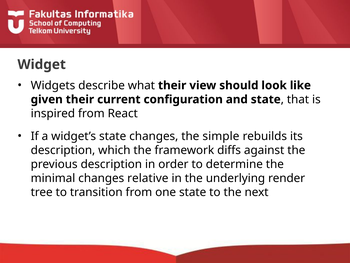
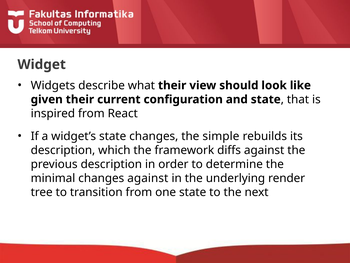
changes relative: relative -> against
